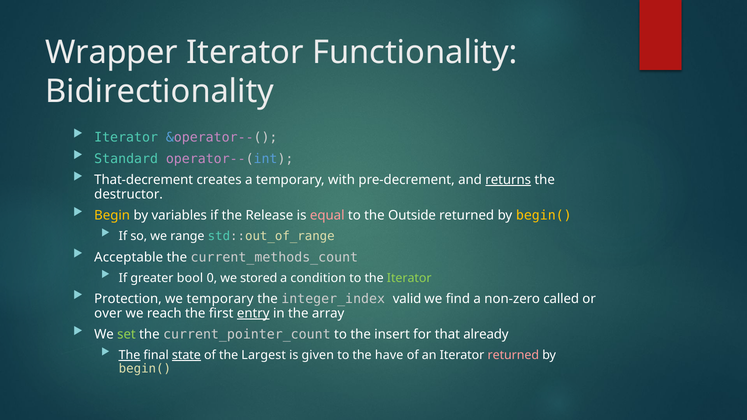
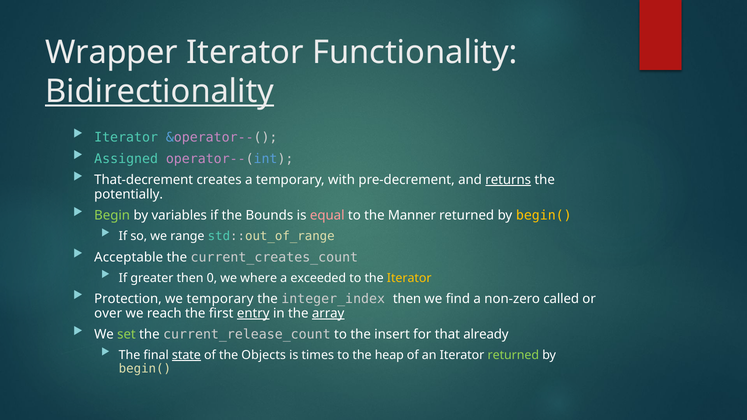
Bidirectionality underline: none -> present
Standard: Standard -> Assigned
destructor: destructor -> potentially
Begin colour: yellow -> light green
Release: Release -> Bounds
Outside: Outside -> Manner
current_methods_count: current_methods_count -> current_creates_count
greater bool: bool -> then
stored: stored -> where
condition: condition -> exceeded
Iterator at (409, 278) colour: light green -> yellow
integer_index valid: valid -> then
array underline: none -> present
current_pointer_count: current_pointer_count -> current_release_count
The at (130, 355) underline: present -> none
Largest: Largest -> Objects
given: given -> times
have: have -> heap
returned at (513, 355) colour: pink -> light green
